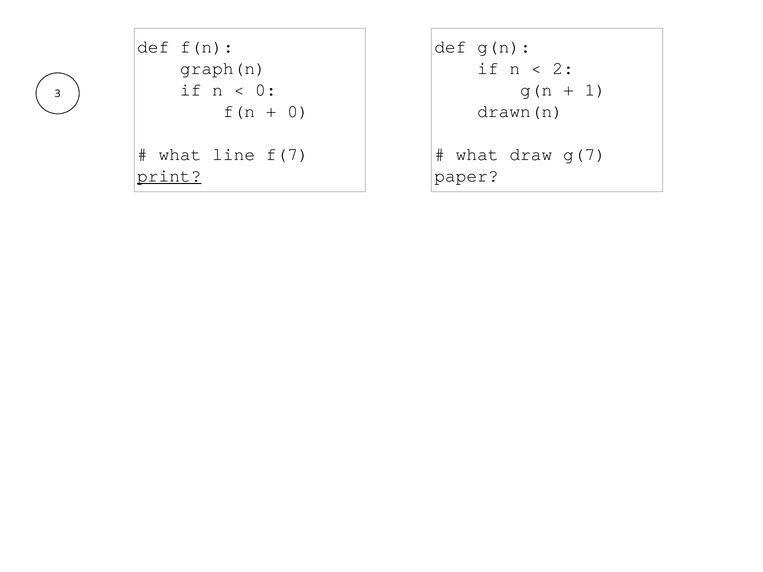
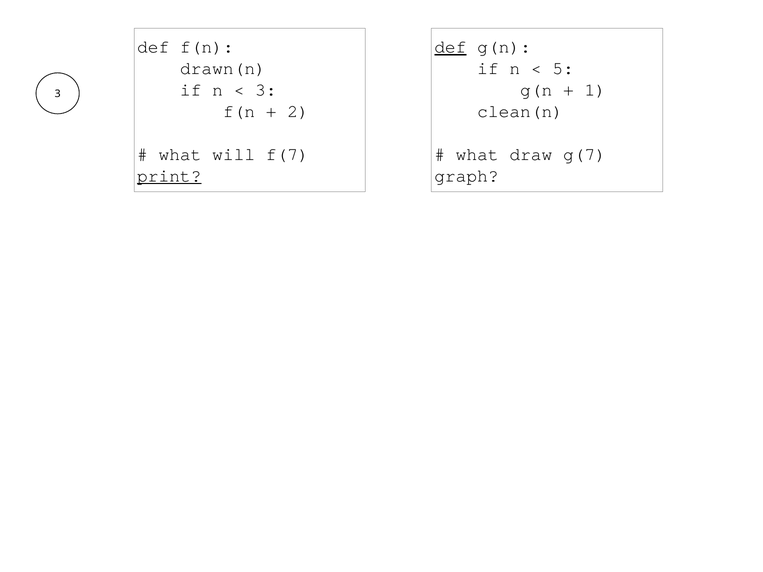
def at (450, 47) underline: none -> present
graph(n: graph(n -> drawn(n
2: 2 -> 5
0 at (266, 90): 0 -> 3
0 at (298, 111): 0 -> 2
drawn(n: drawn(n -> clean(n
line: line -> will
paper: paper -> graph
